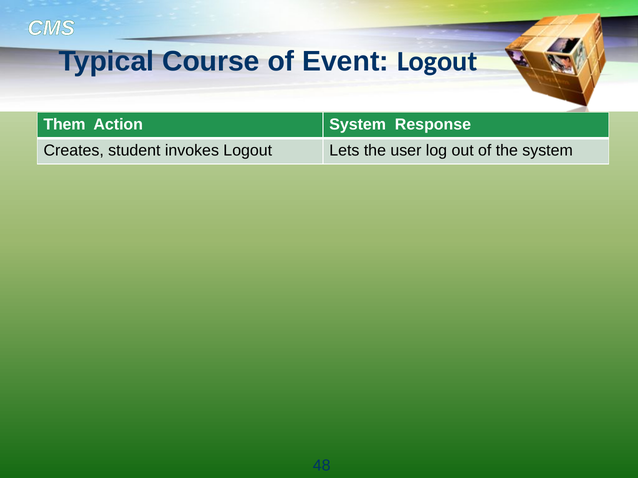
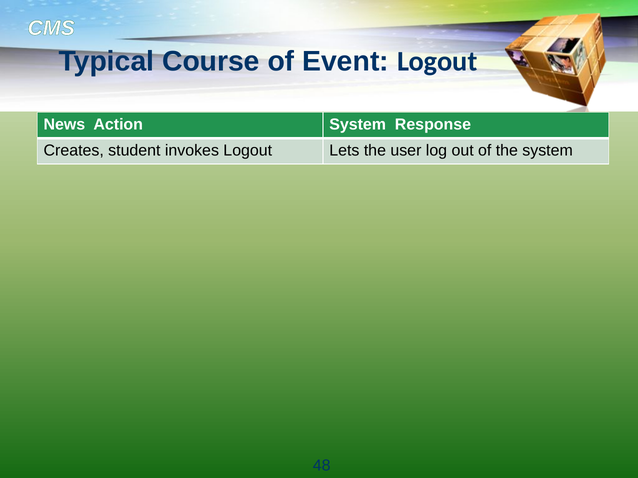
Them: Them -> News
